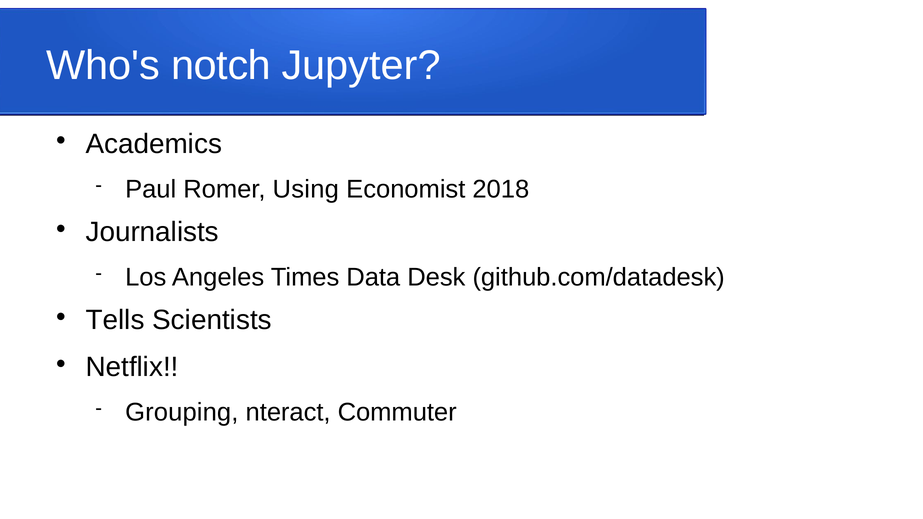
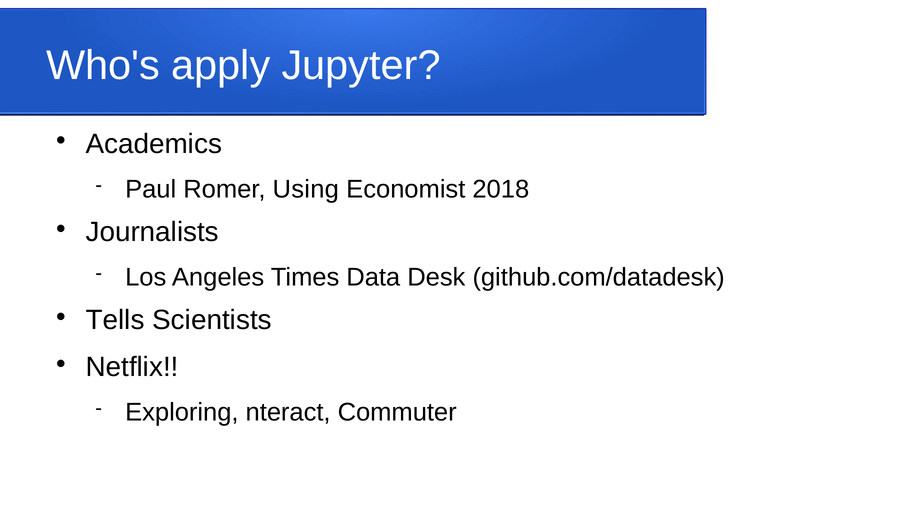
notch: notch -> apply
Grouping: Grouping -> Exploring
